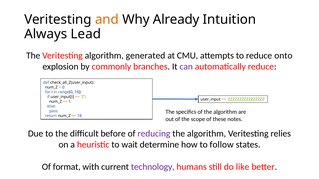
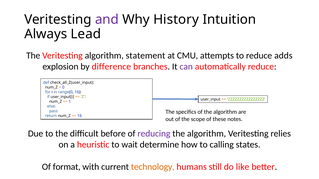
and colour: orange -> purple
Already: Already -> History
generated: generated -> statement
onto: onto -> adds
commonly: commonly -> difference
follow: follow -> calling
technology colour: purple -> orange
